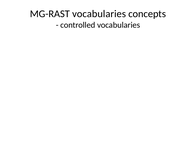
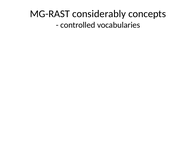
MG-RAST vocabularies: vocabularies -> considerably
